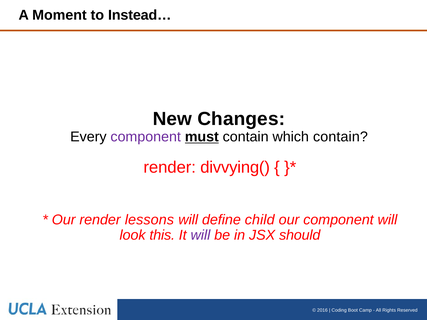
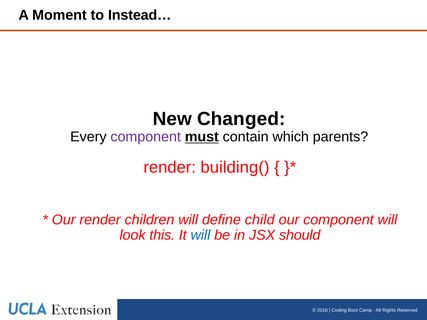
Changes: Changes -> Changed
which contain: contain -> parents
divvying(: divvying( -> building(
lessons: lessons -> children
will at (200, 235) colour: purple -> blue
